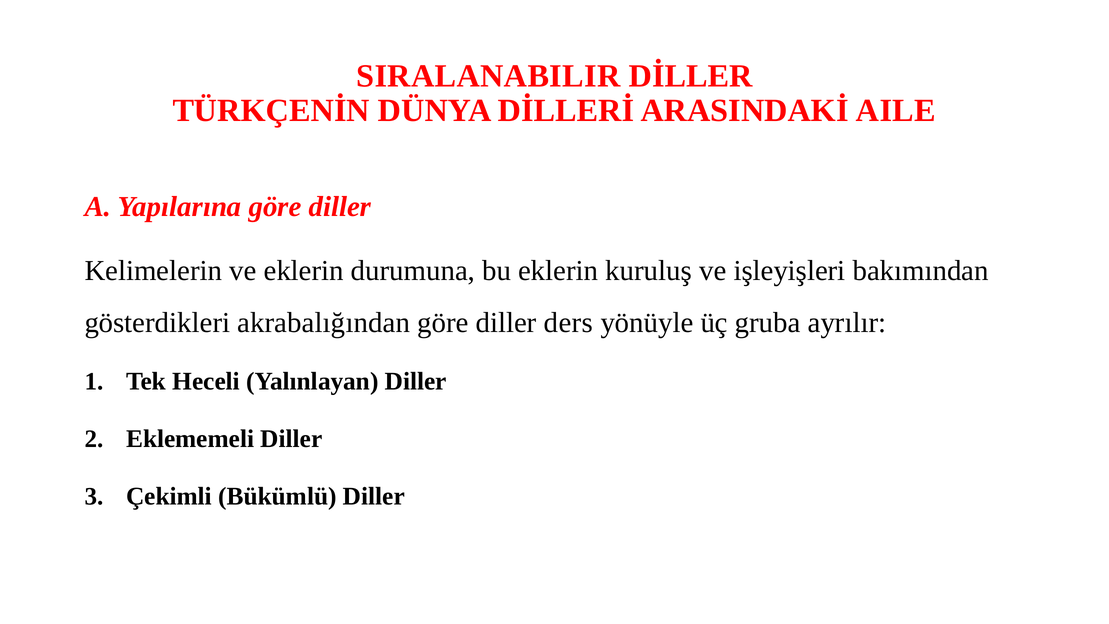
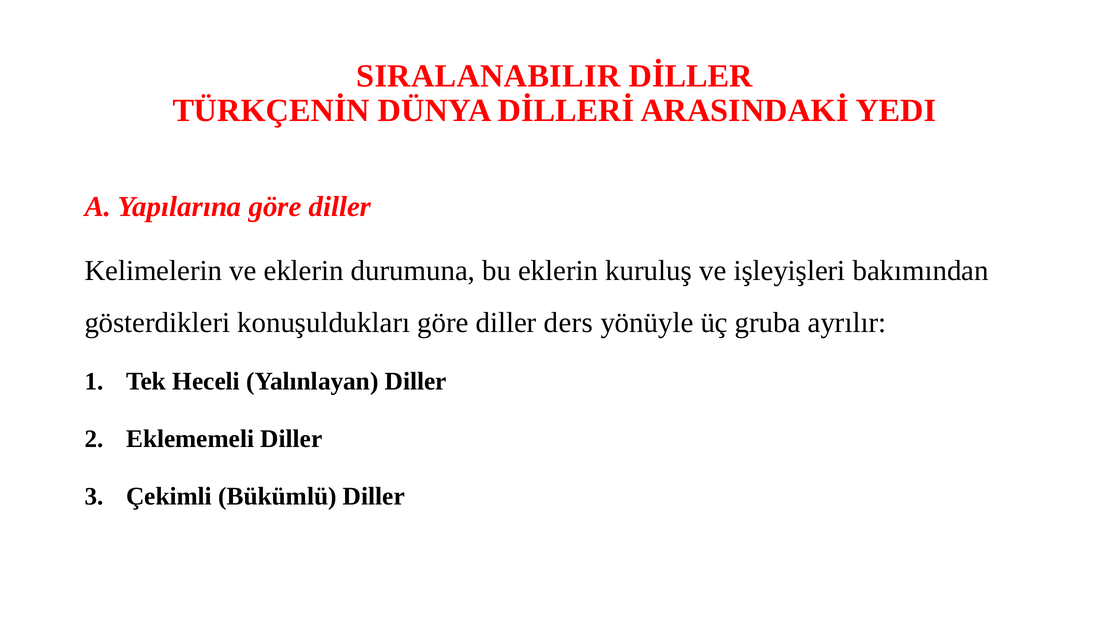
AILE: AILE -> YEDI
akrabalığından: akrabalığından -> konuşuldukları
